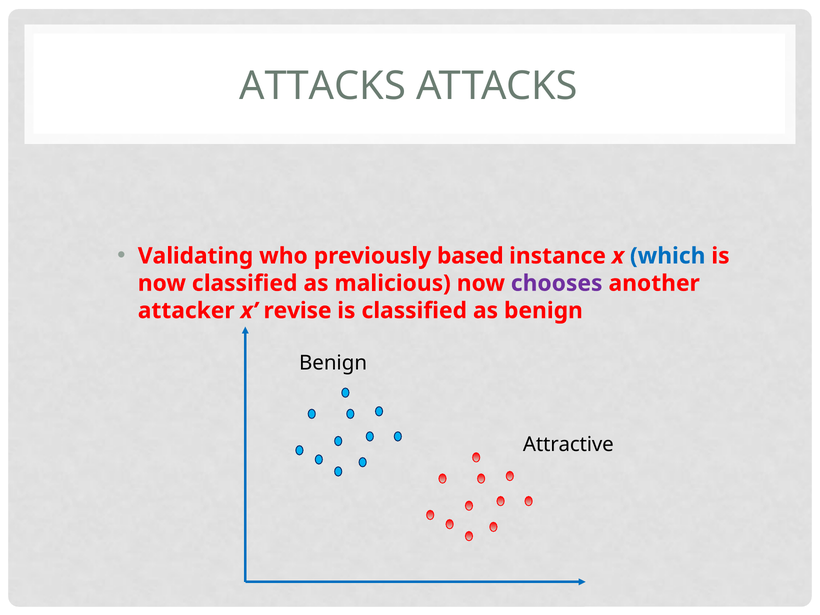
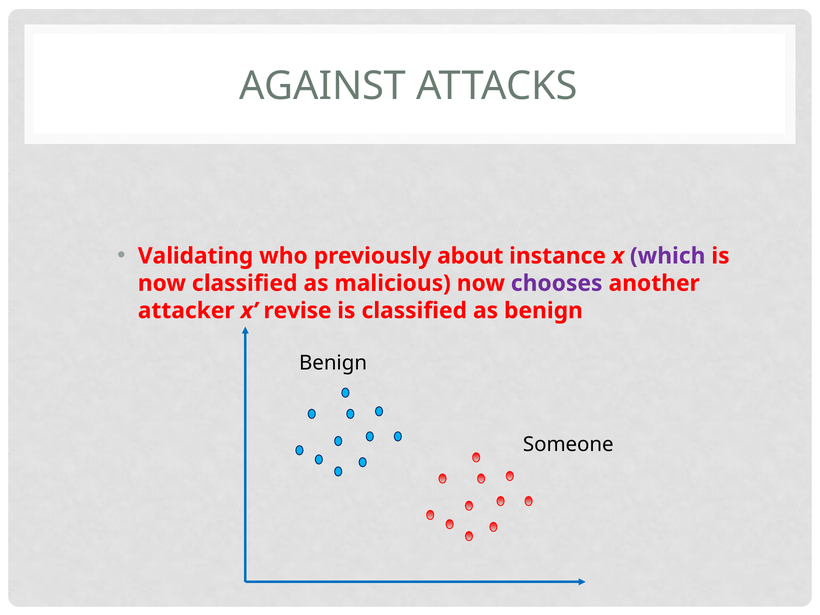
ATTACKS at (323, 86): ATTACKS -> AGAINST
based: based -> about
which colour: blue -> purple
Attractive: Attractive -> Someone
